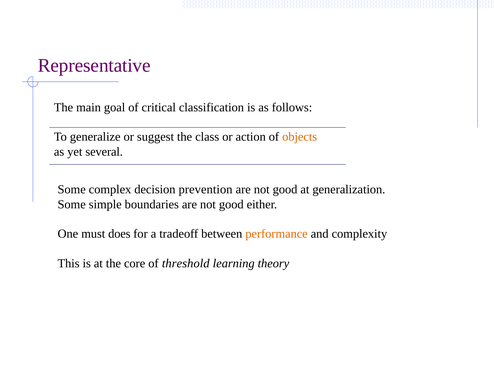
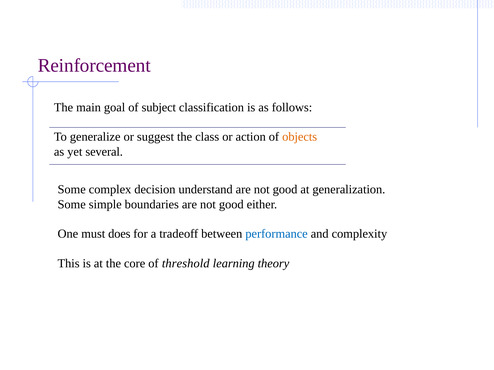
Representative: Representative -> Reinforcement
critical: critical -> subject
prevention: prevention -> understand
performance colour: orange -> blue
